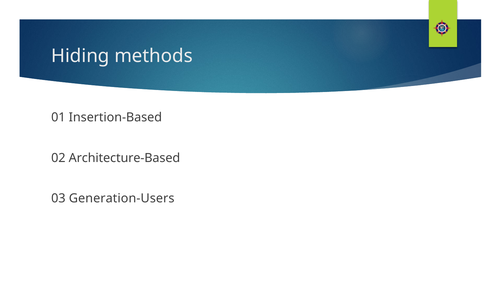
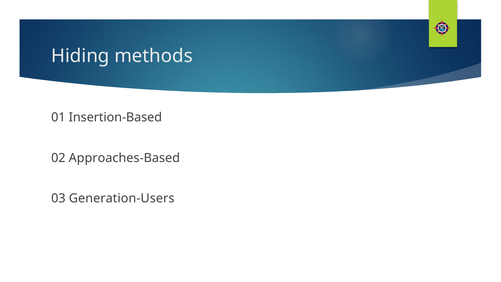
Architecture-Based: Architecture-Based -> Approaches-Based
